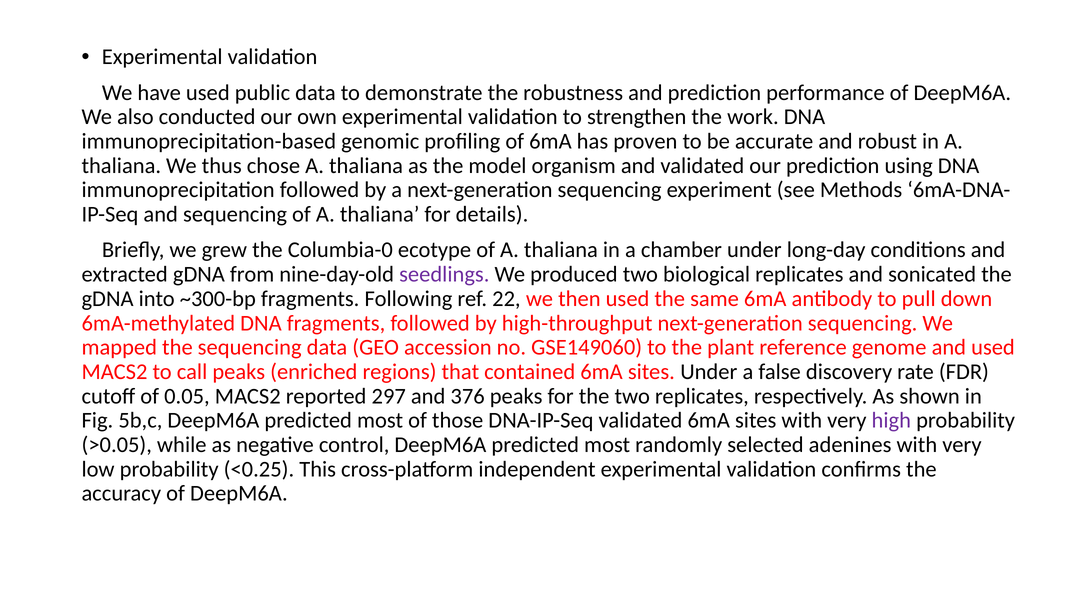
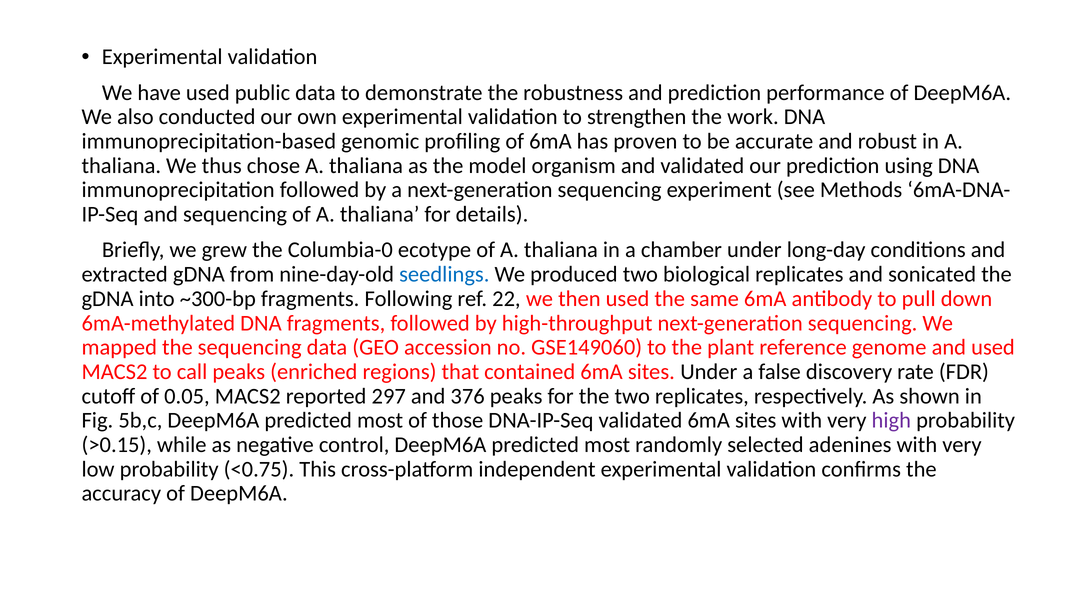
seedlings colour: purple -> blue
>0.05: >0.05 -> >0.15
<0.25: <0.25 -> <0.75
